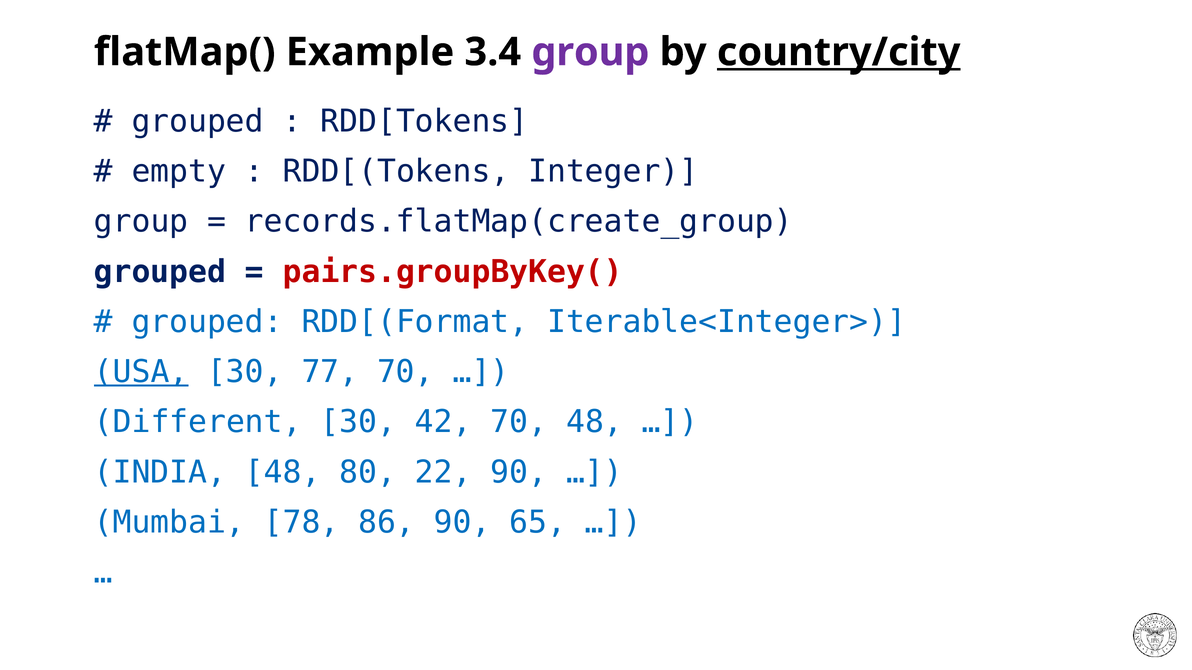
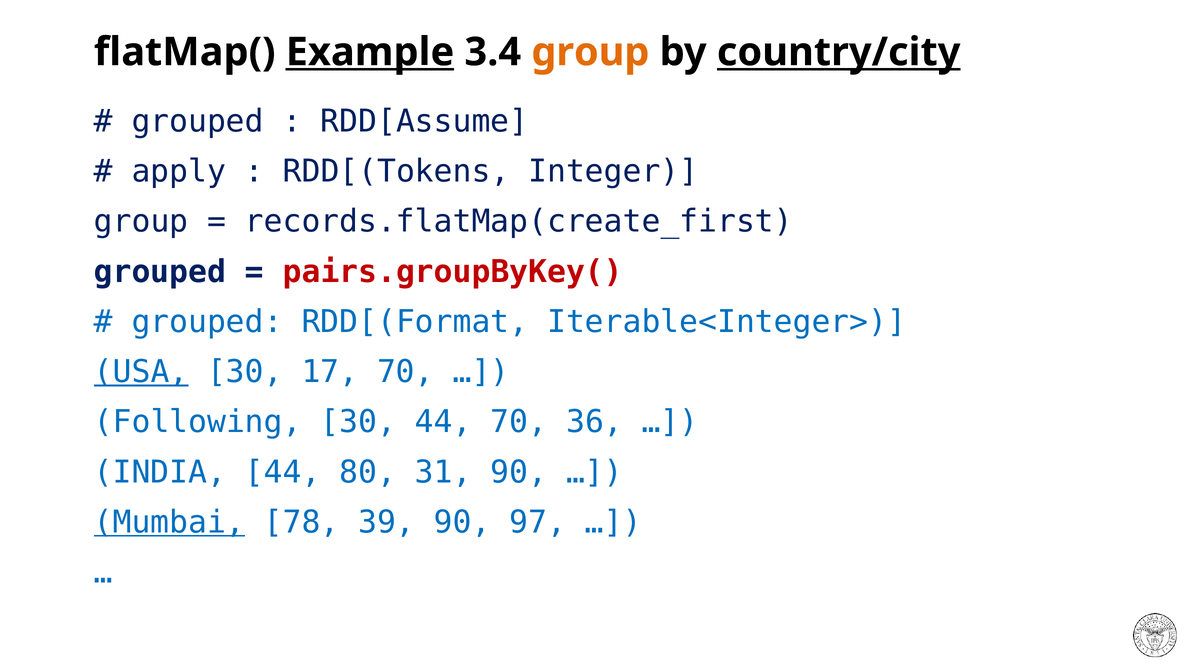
Example underline: none -> present
group at (590, 52) colour: purple -> orange
RDD[Tokens: RDD[Tokens -> RDD[Assume
empty: empty -> apply
records.flatMap(create_group: records.flatMap(create_group -> records.flatMap(create_first
77: 77 -> 17
Different: Different -> Following
30 42: 42 -> 44
70 48: 48 -> 36
INDIA 48: 48 -> 44
22: 22 -> 31
Mumbai underline: none -> present
86: 86 -> 39
65: 65 -> 97
